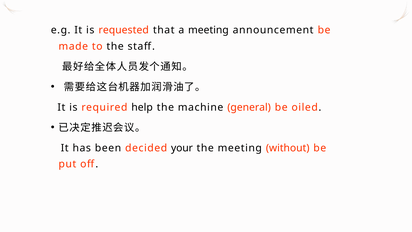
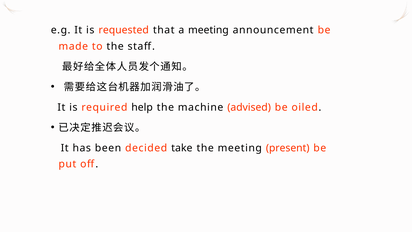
general: general -> advised
your: your -> take
without: without -> present
